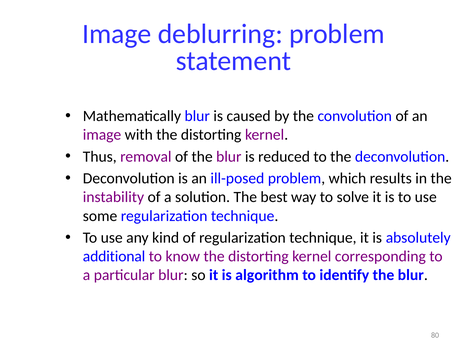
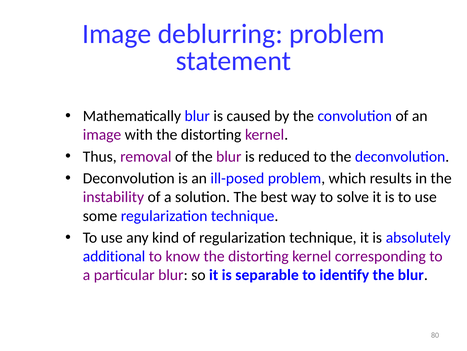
algorithm: algorithm -> separable
